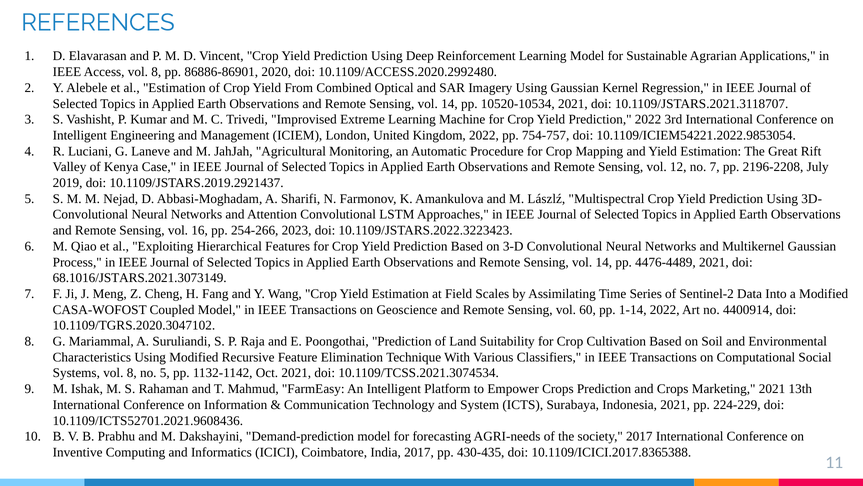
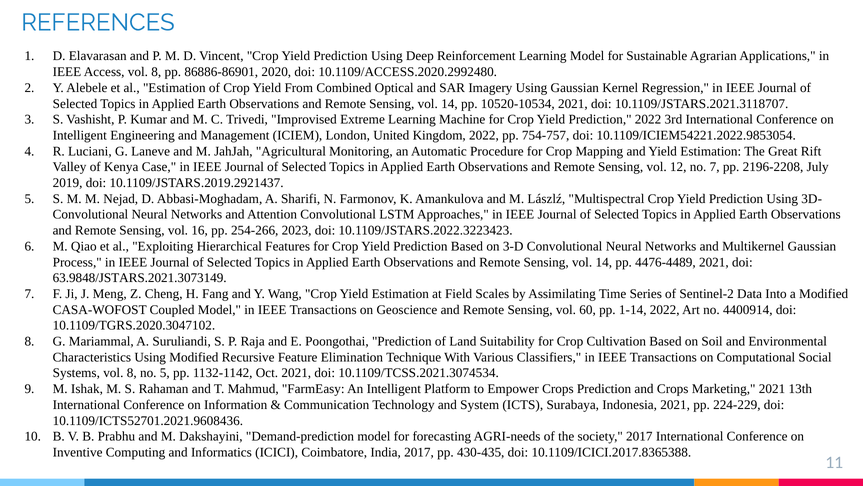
68.1016/JSTARS.2021.3073149: 68.1016/JSTARS.2021.3073149 -> 63.9848/JSTARS.2021.3073149
